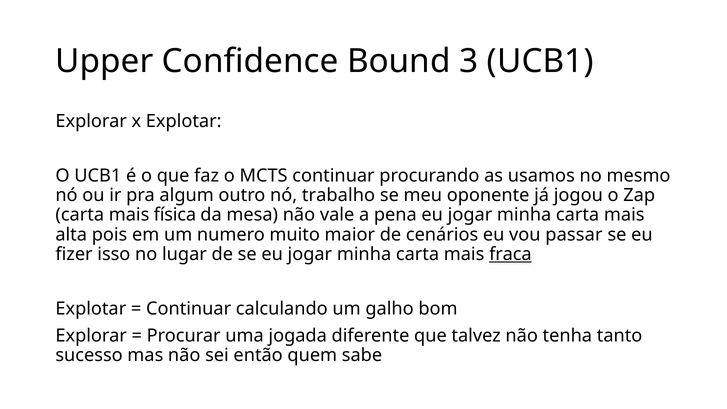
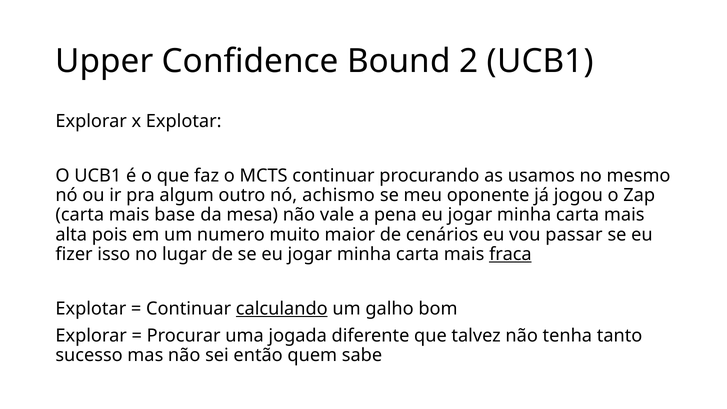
3: 3 -> 2
trabalho: trabalho -> achismo
física: física -> base
calculando underline: none -> present
